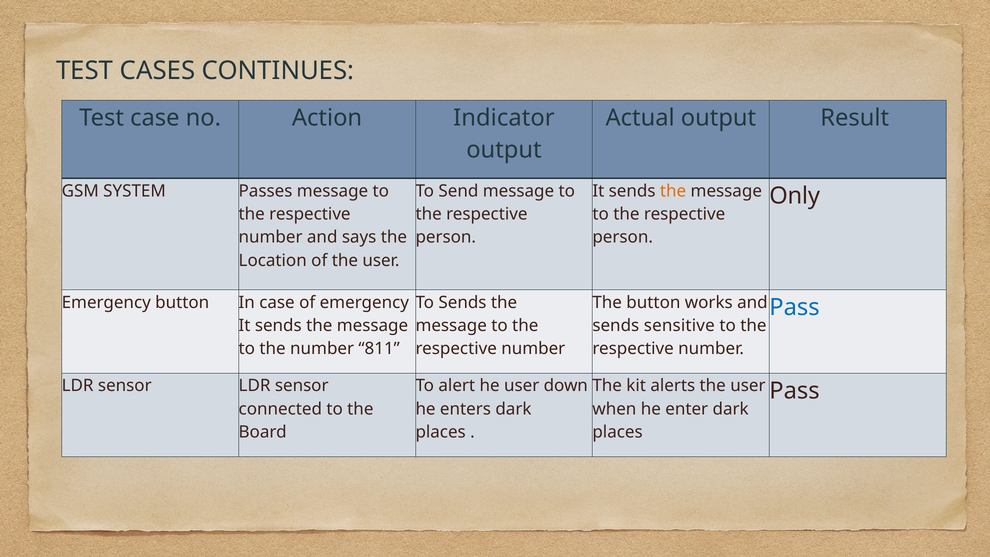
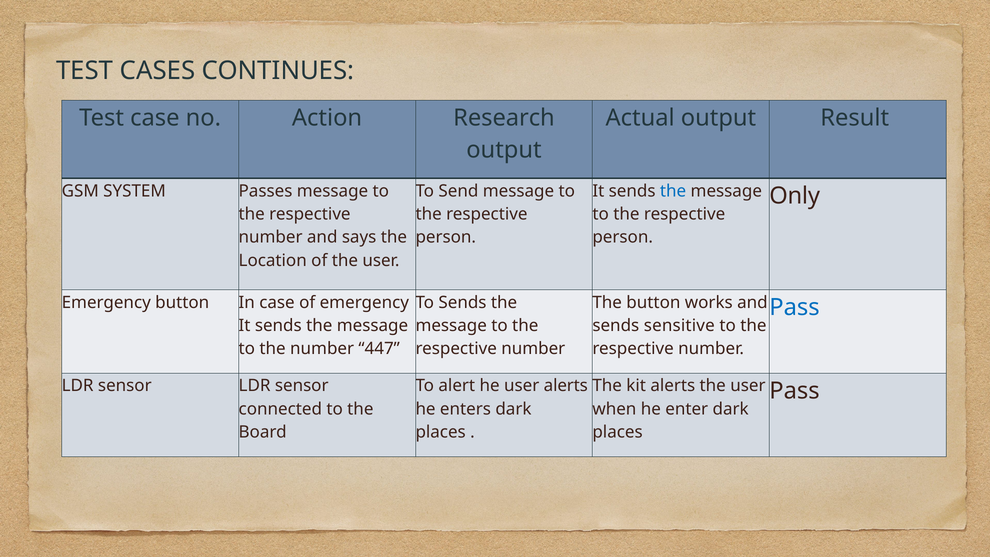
Indicator: Indicator -> Research
the at (673, 191) colour: orange -> blue
811: 811 -> 447
user down: down -> alerts
